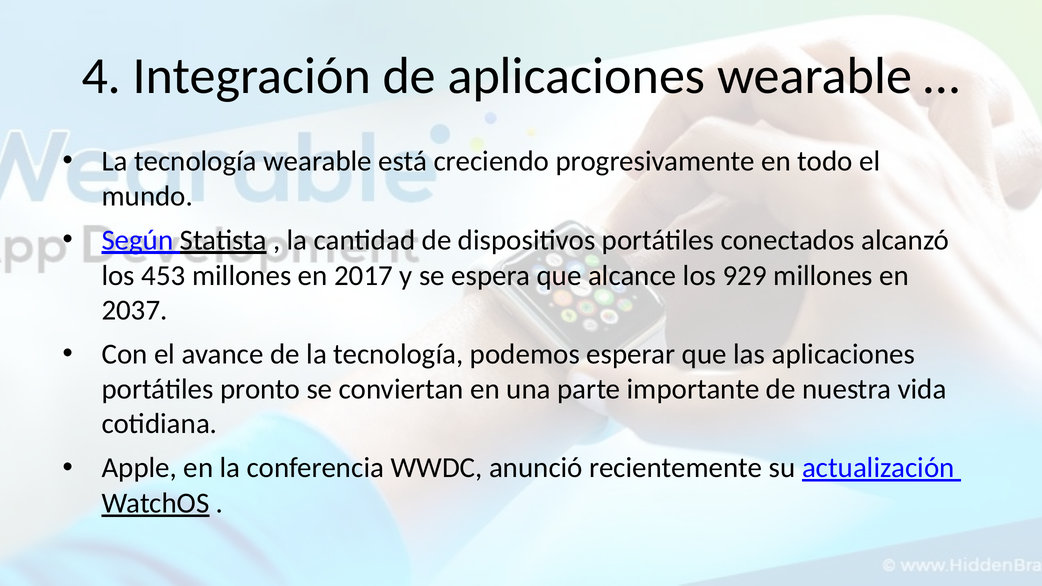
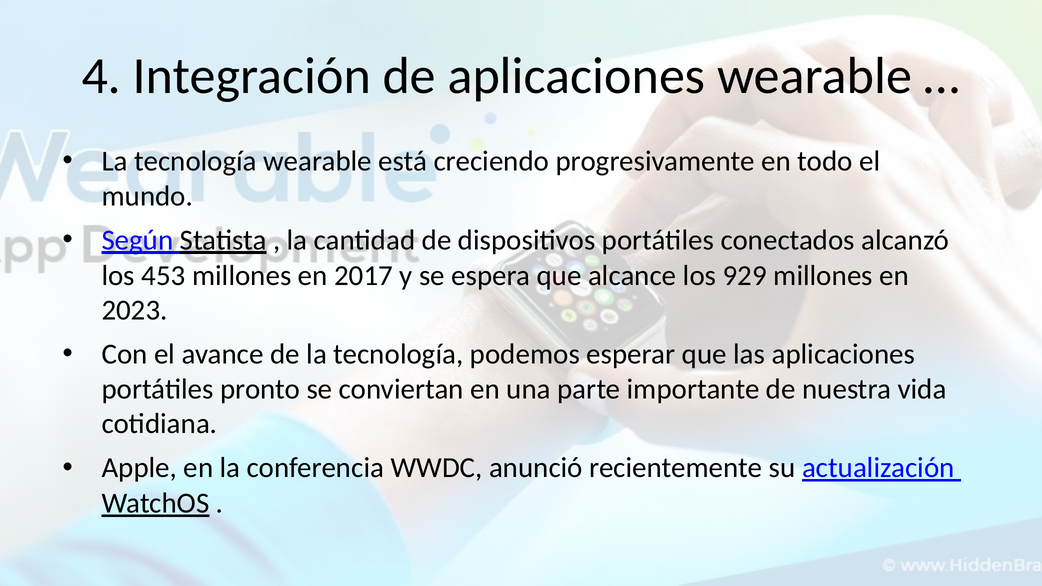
2037: 2037 -> 2023
